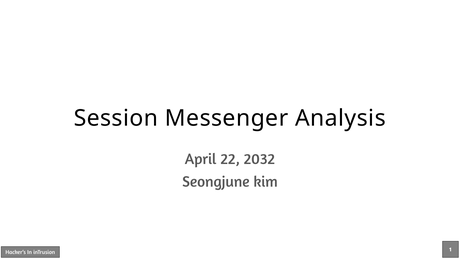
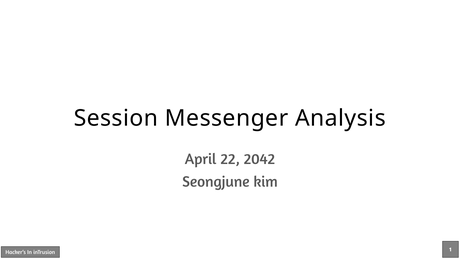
2032: 2032 -> 2042
